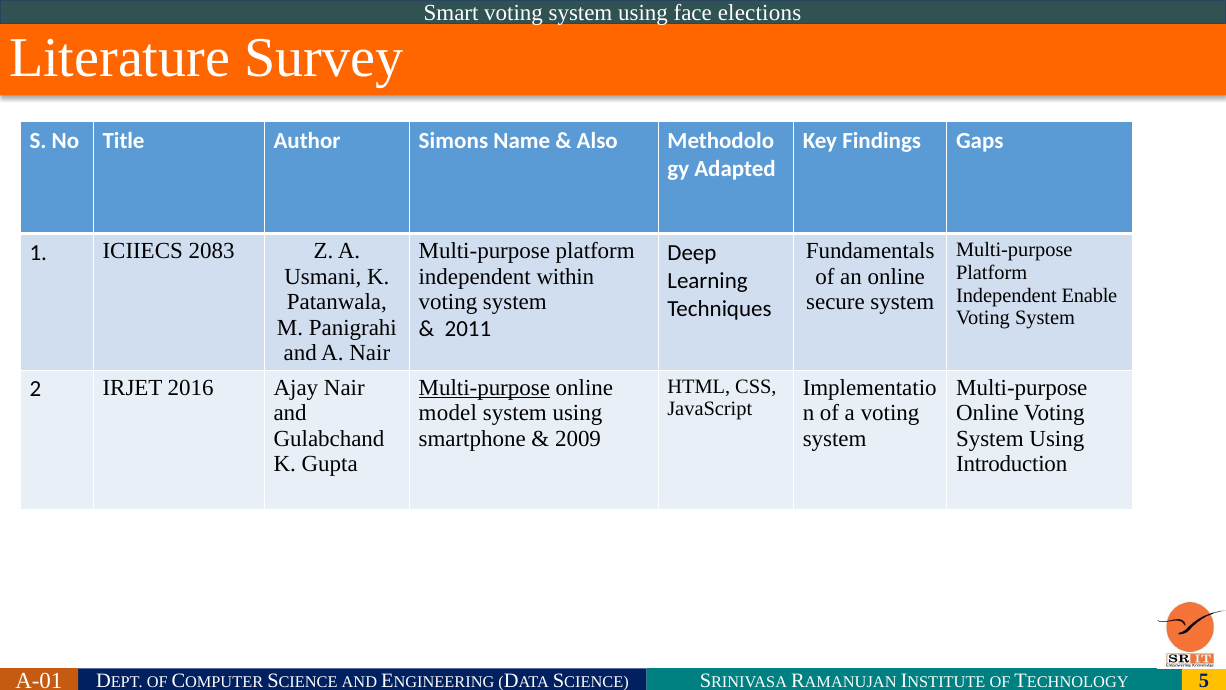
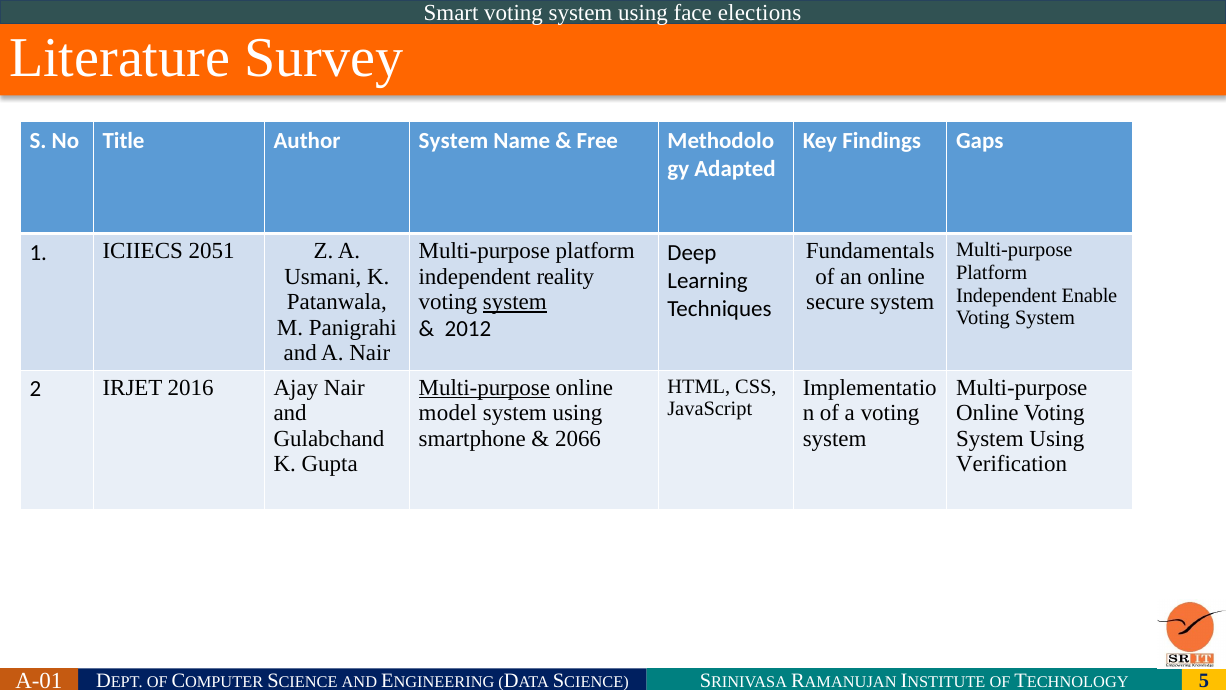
Author Simons: Simons -> System
Also: Also -> Free
2083: 2083 -> 2051
within: within -> reality
system at (515, 302) underline: none -> present
2011: 2011 -> 2012
2009: 2009 -> 2066
Introduction: Introduction -> Verification
